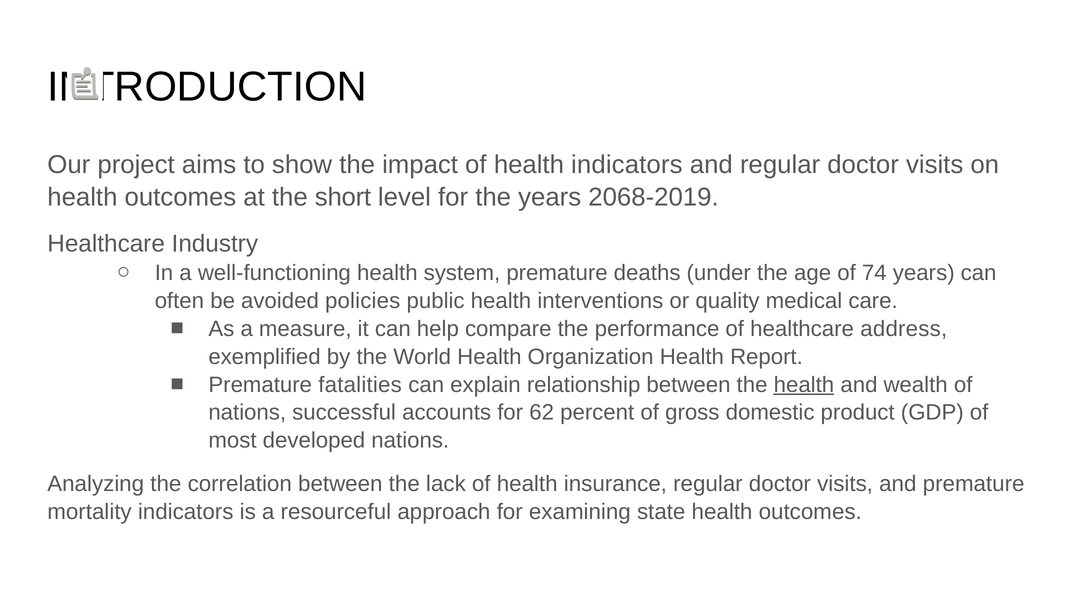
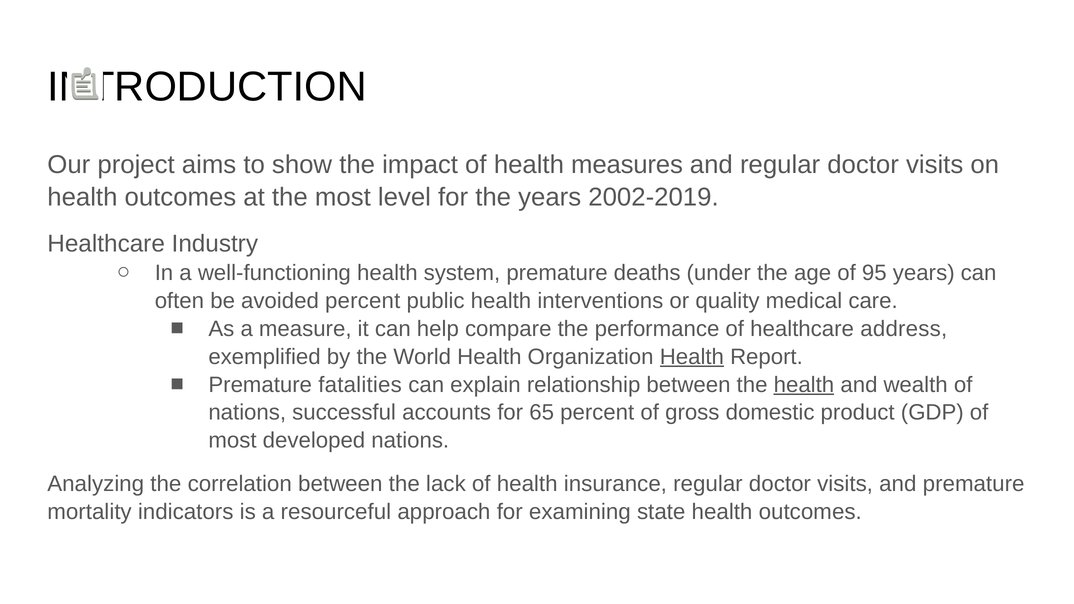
health indicators: indicators -> measures
the short: short -> most
2068-2019: 2068-2019 -> 2002-2019
74: 74 -> 95
avoided policies: policies -> percent
Health at (692, 357) underline: none -> present
62: 62 -> 65
